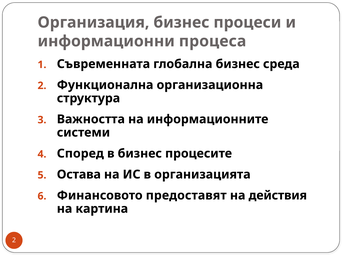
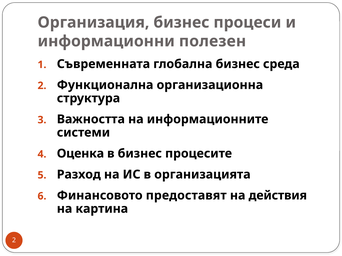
процеса: процеса -> полезен
Според: Според -> Оценка
Остава: Остава -> Разход
